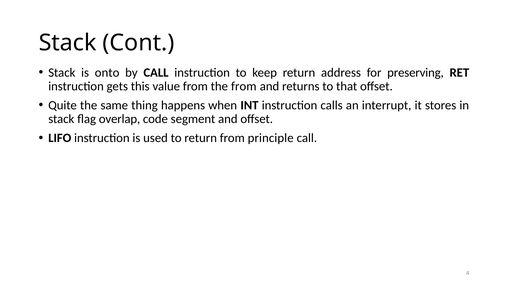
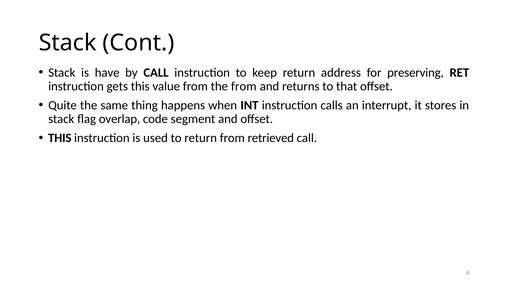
onto: onto -> have
LIFO at (60, 138): LIFO -> THIS
principle: principle -> retrieved
